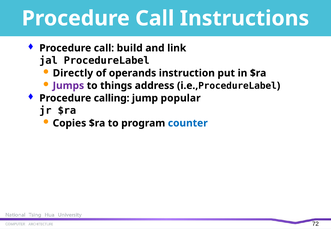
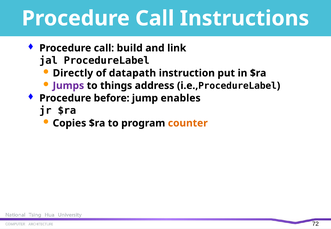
operands: operands -> datapath
calling: calling -> before
popular: popular -> enables
counter colour: blue -> orange
